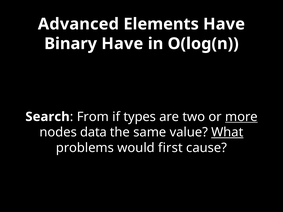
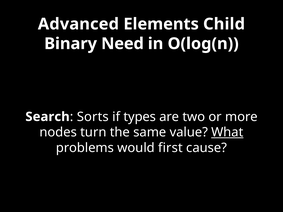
Elements Have: Have -> Child
Binary Have: Have -> Need
From: From -> Sorts
more underline: present -> none
data: data -> turn
